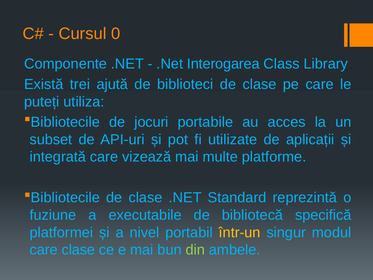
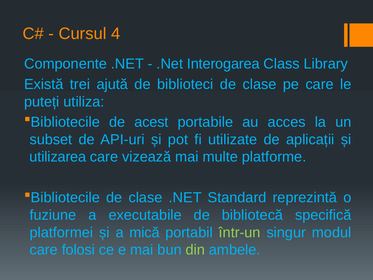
0: 0 -> 4
jocuri: jocuri -> acest
integrată: integrată -> utilizarea
nivel: nivel -> mică
într-un colour: yellow -> light green
care clase: clase -> folosi
